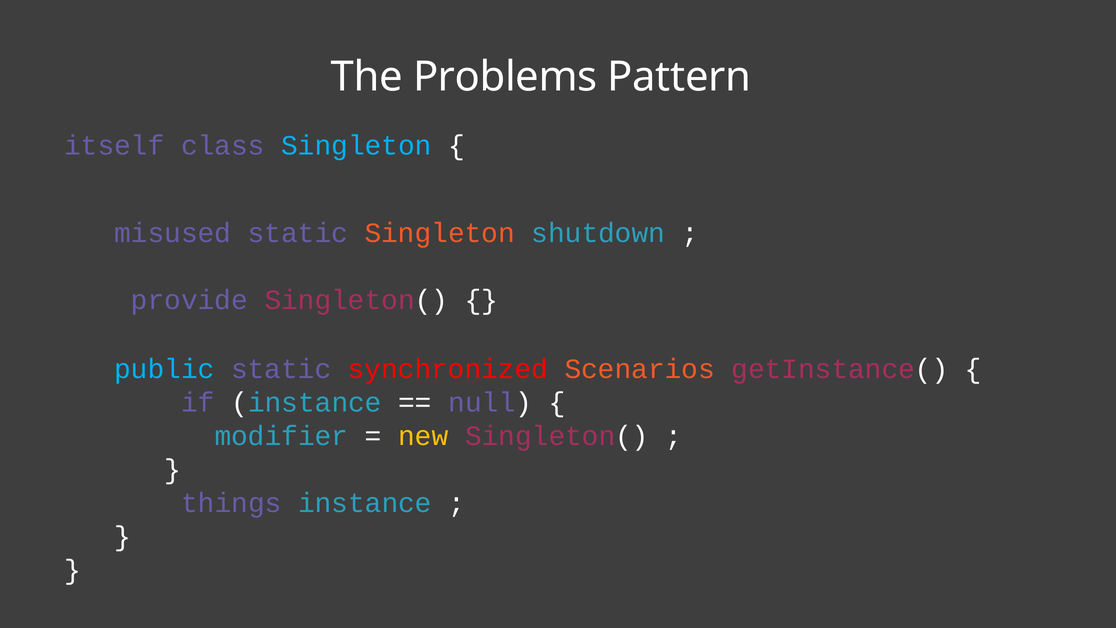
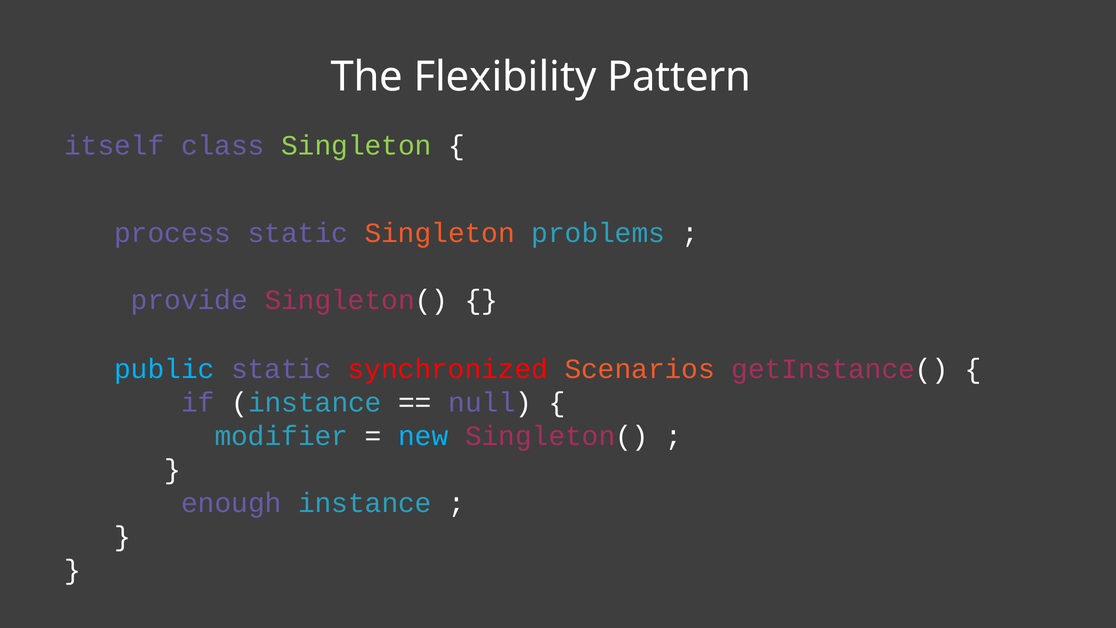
Problems: Problems -> Flexibility
Singleton at (356, 145) colour: light blue -> light green
misused: misused -> process
shutdown: shutdown -> problems
new colour: yellow -> light blue
things: things -> enough
